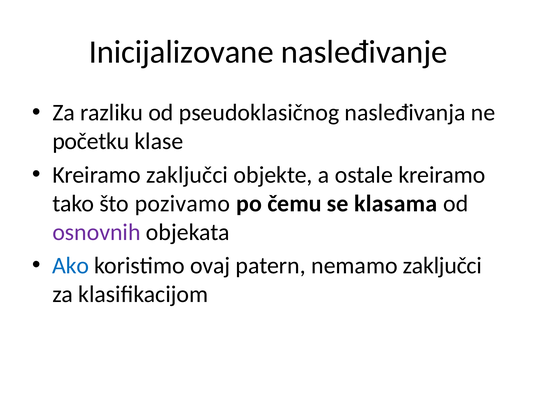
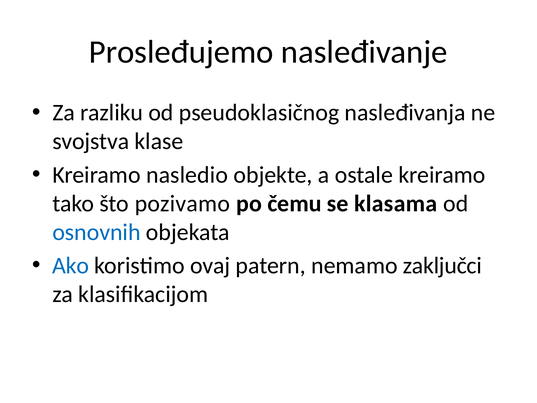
Inicijalizovane: Inicijalizovane -> Prosleđujemo
početku: početku -> svojstva
Kreiramo zaključci: zaključci -> nasledio
osnovnih colour: purple -> blue
